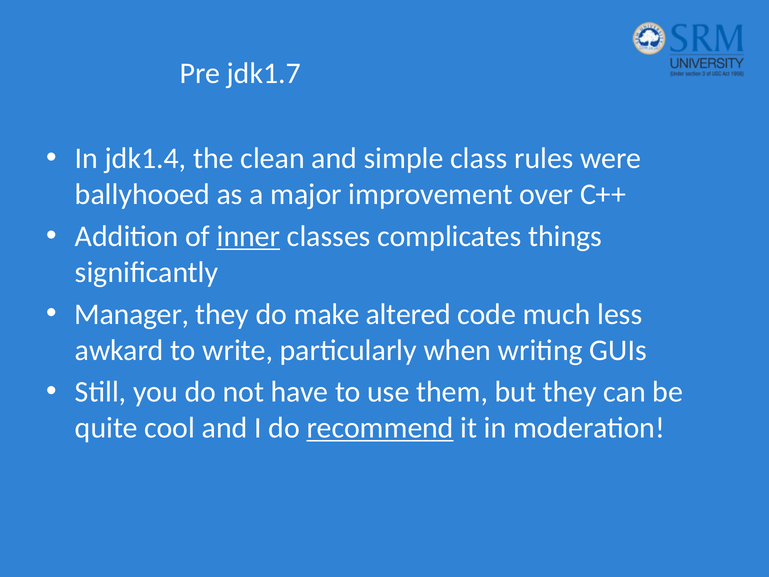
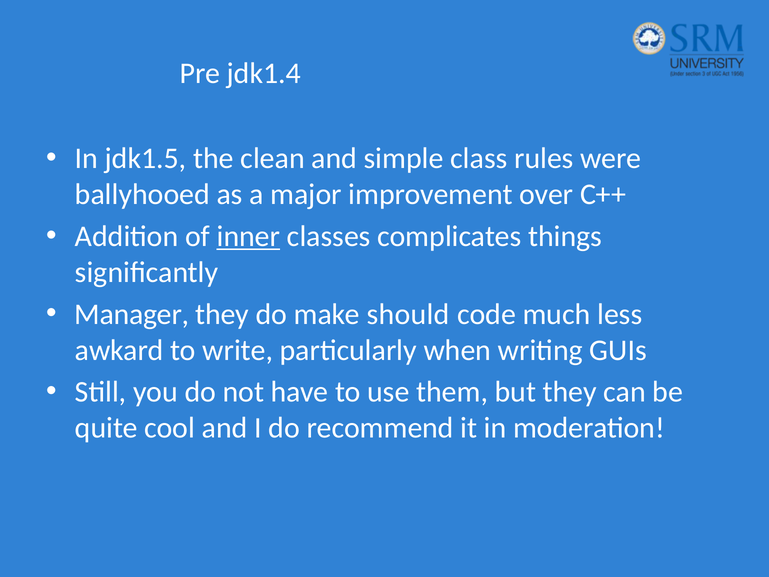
jdk1.7: jdk1.7 -> jdk1.4
jdk1.4: jdk1.4 -> jdk1.5
altered: altered -> should
recommend underline: present -> none
